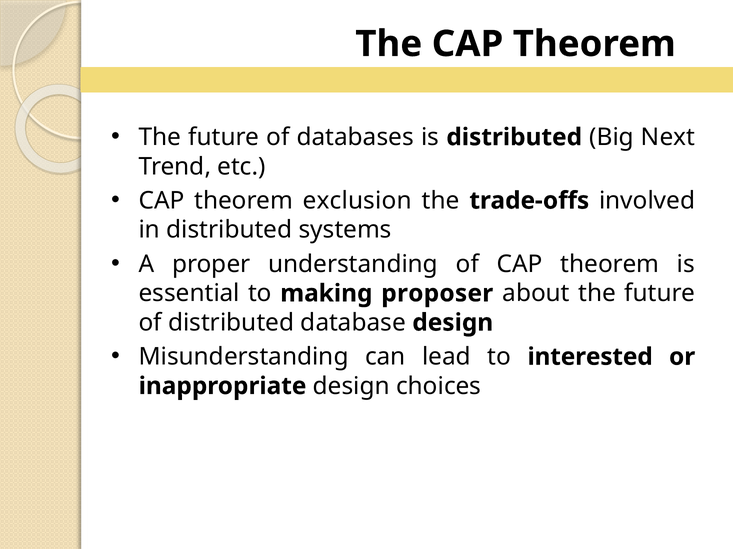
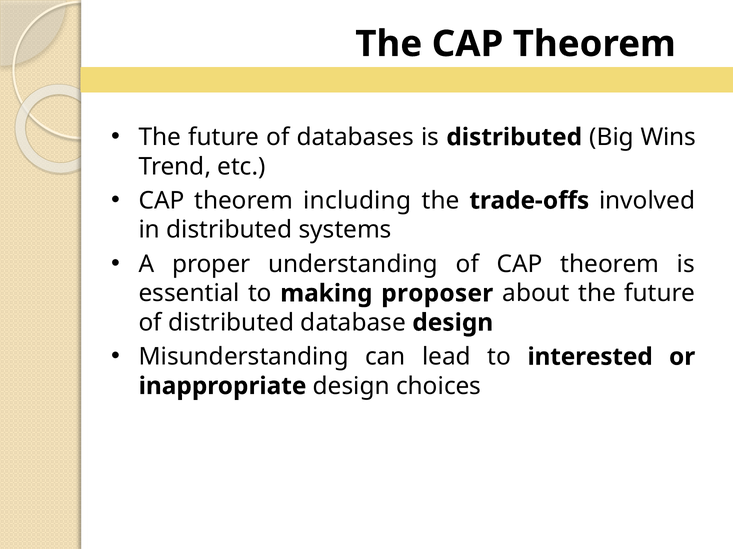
Next: Next -> Wins
exclusion: exclusion -> including
